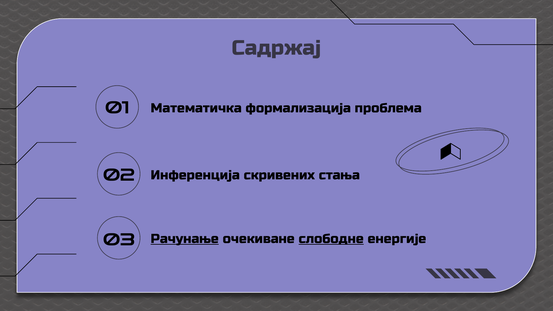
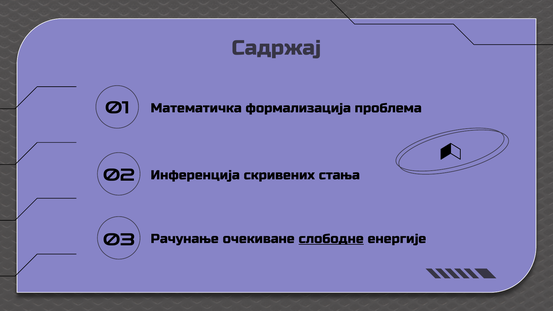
Рачунање underline: present -> none
